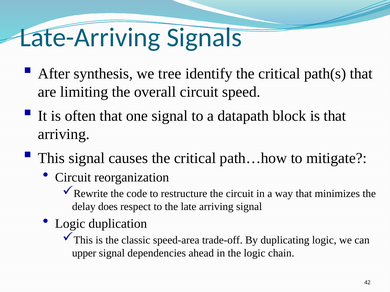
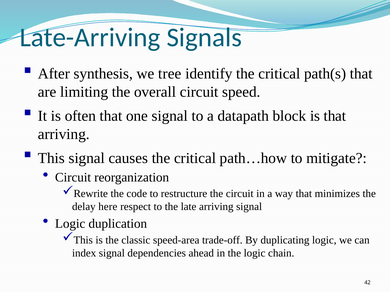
does: does -> here
upper: upper -> index
